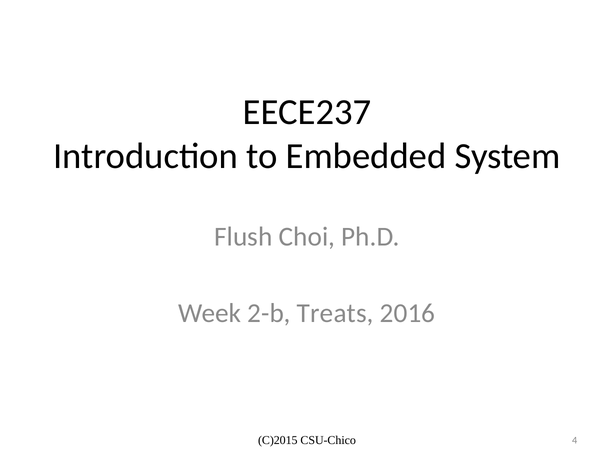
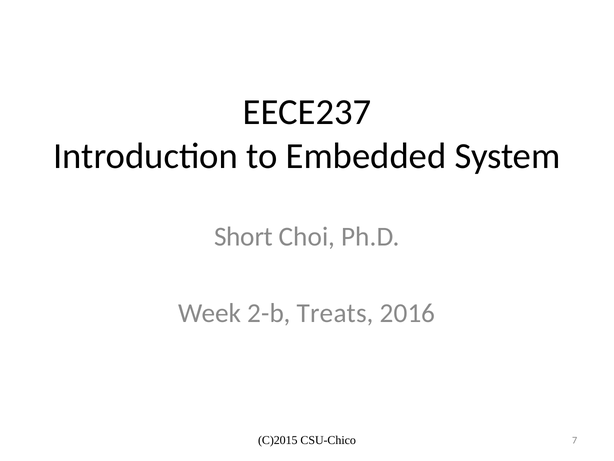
Flush: Flush -> Short
4: 4 -> 7
